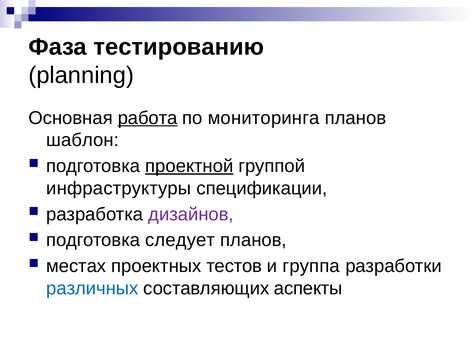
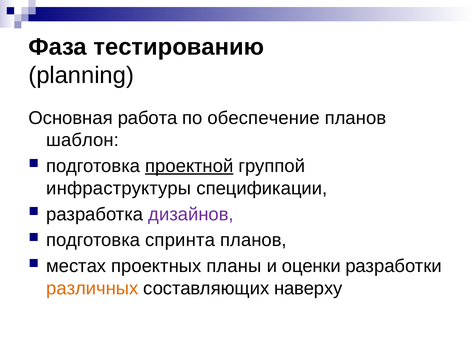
работа underline: present -> none
мониторинга: мониторинга -> обеспечение
следует: следует -> спринта
тестов: тестов -> планы
группа: группа -> оценки
различных colour: blue -> orange
аспекты: аспекты -> наверху
